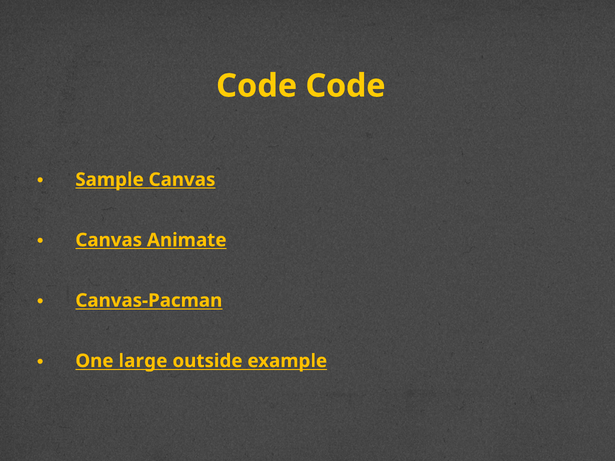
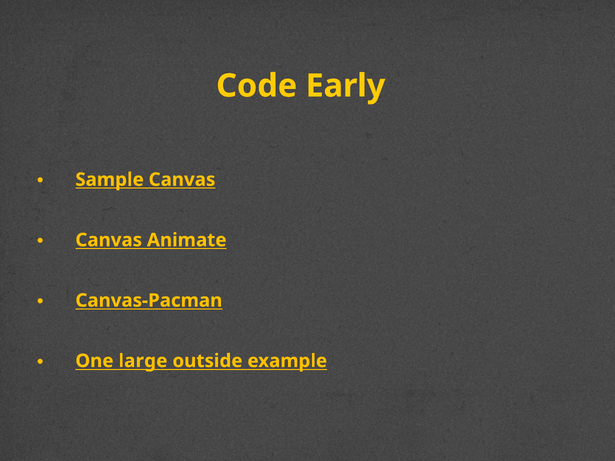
Code Code: Code -> Early
